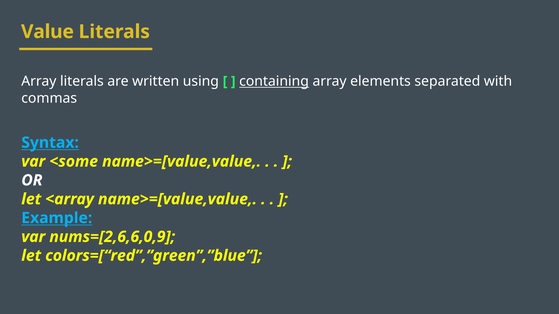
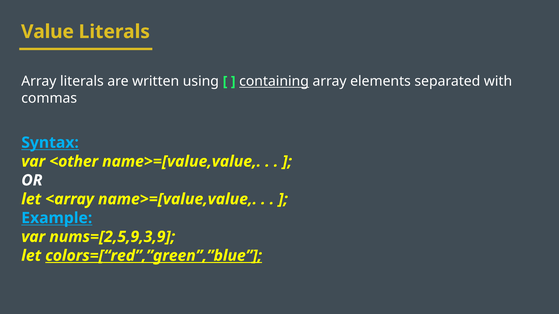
<some: <some -> <other
nums=[2,6,6,0,9: nums=[2,6,6,0,9 -> nums=[2,5,9,3,9
colors=[“red”,”green”,”blue underline: none -> present
